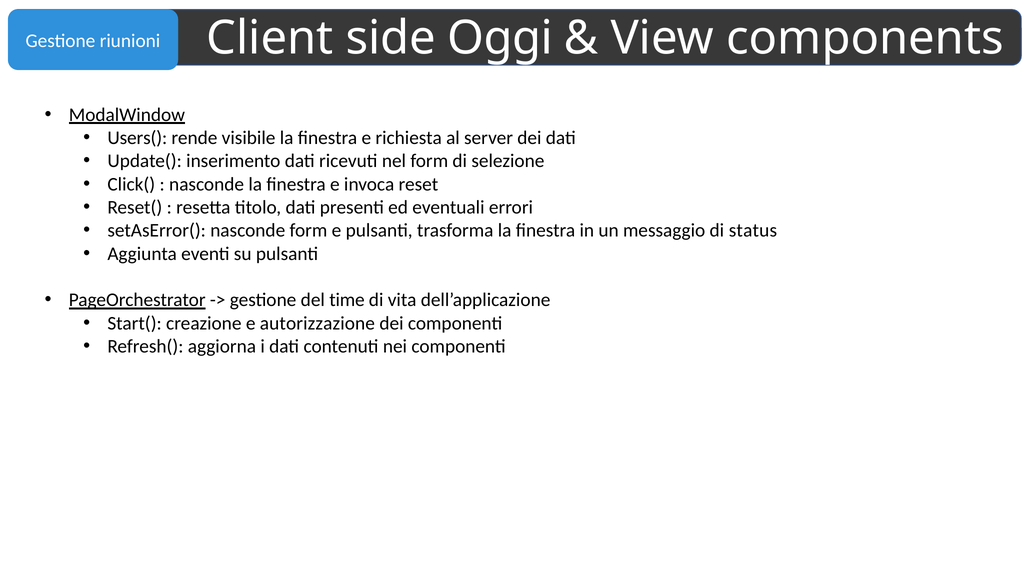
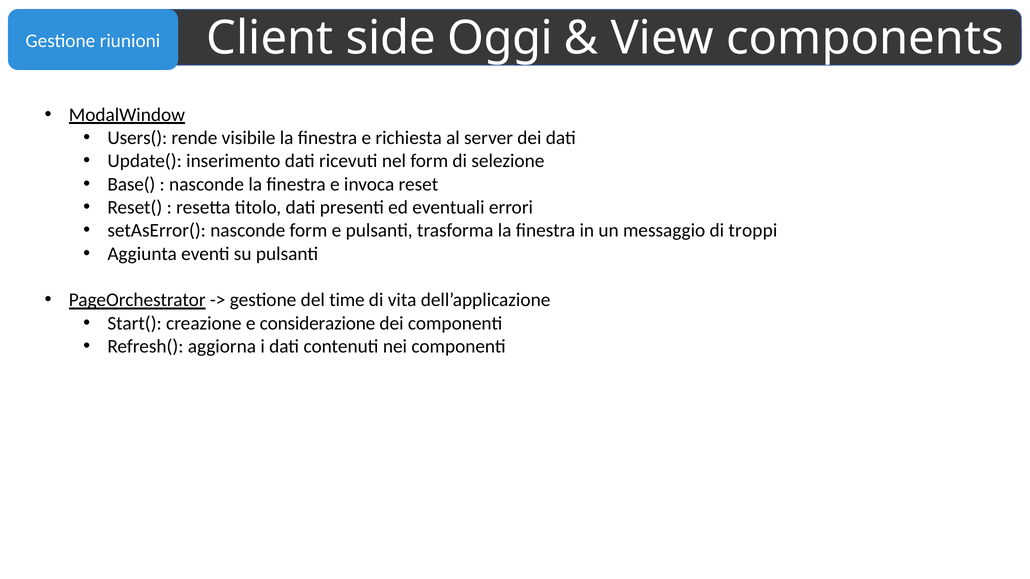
Click(: Click( -> Base(
status: status -> troppi
autorizzazione: autorizzazione -> considerazione
